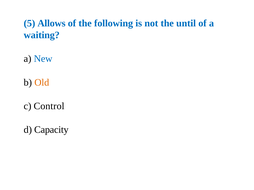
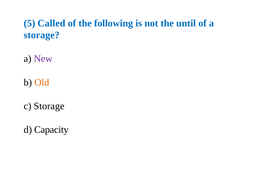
Allows: Allows -> Called
waiting at (42, 35): waiting -> storage
New colour: blue -> purple
c Control: Control -> Storage
